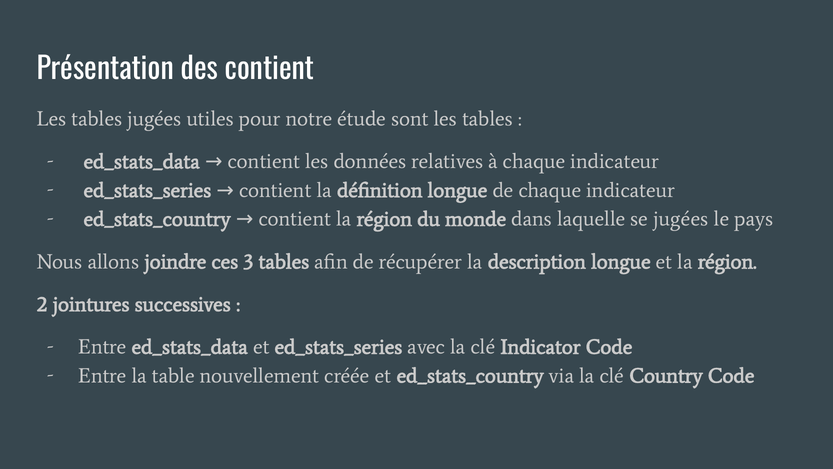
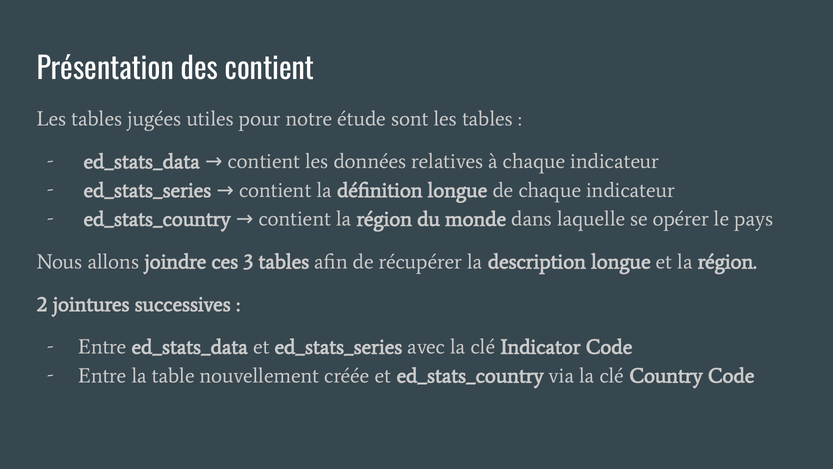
se jugées: jugées -> opérer
